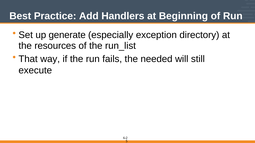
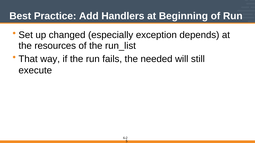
generate: generate -> changed
directory: directory -> depends
